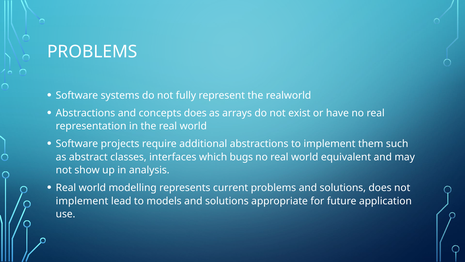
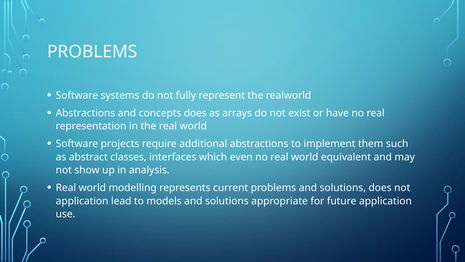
bugs: bugs -> even
implement at (82, 201): implement -> application
